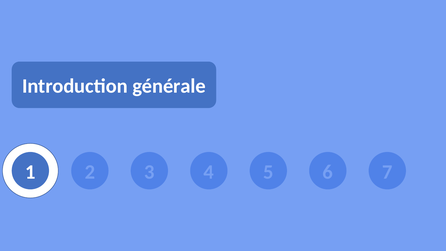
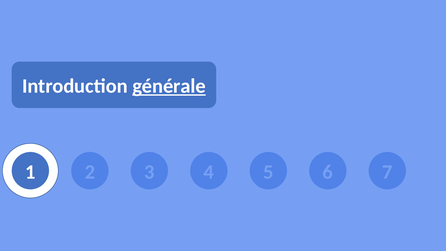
générale underline: none -> present
